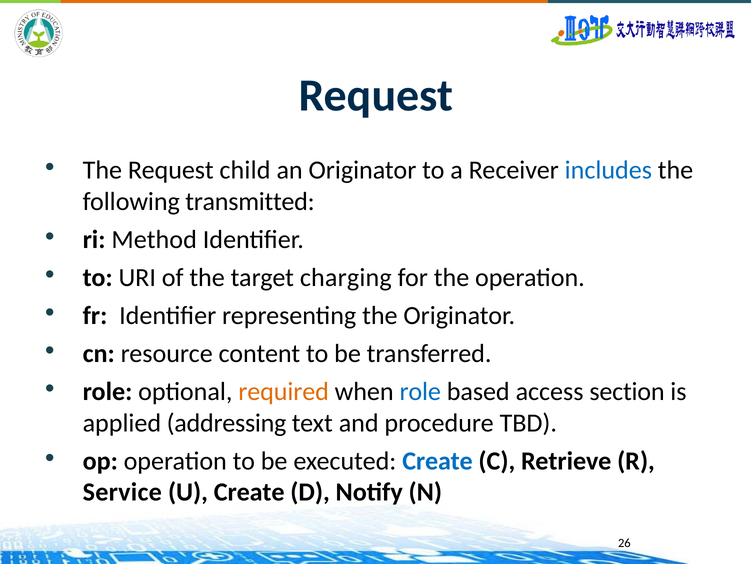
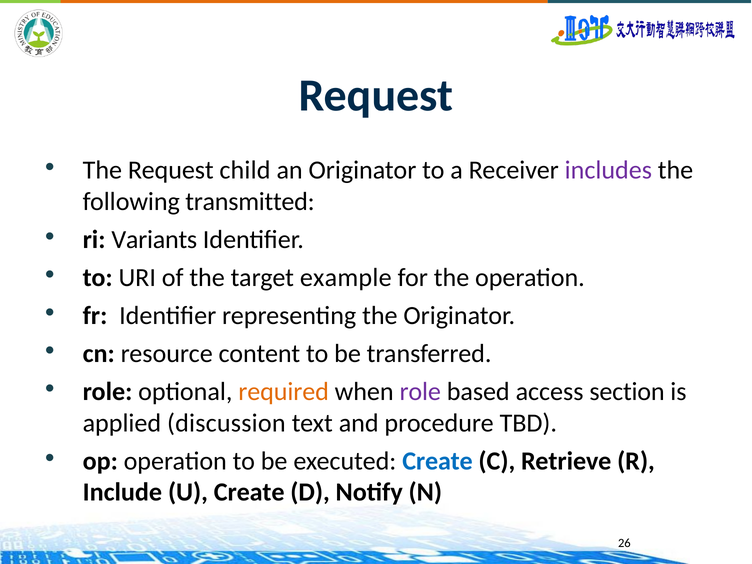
includes colour: blue -> purple
Method: Method -> Variants
charging: charging -> example
role at (420, 392) colour: blue -> purple
addressing: addressing -> discussion
Service: Service -> Include
